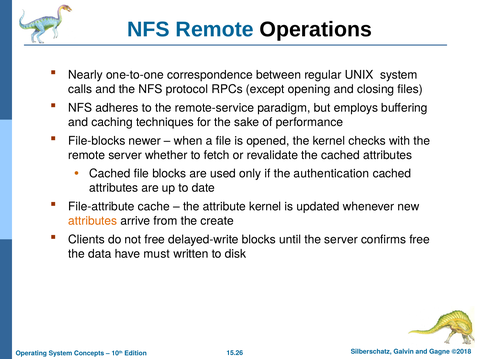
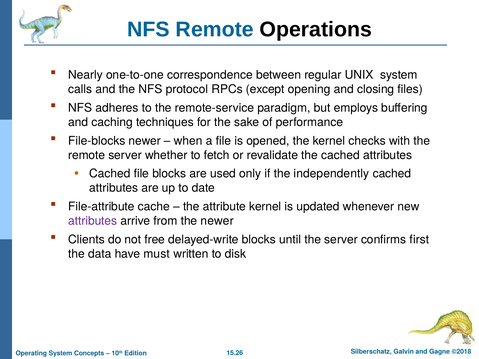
authentication: authentication -> independently
attributes at (93, 221) colour: orange -> purple
the create: create -> newer
confirms free: free -> first
